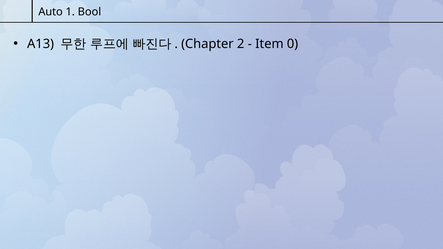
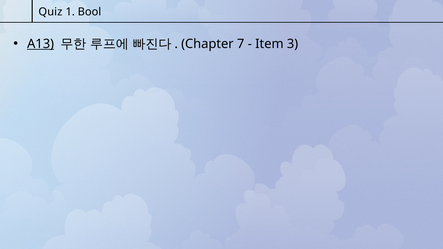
Auto: Auto -> Quiz
A13 underline: none -> present
2: 2 -> 7
0: 0 -> 3
